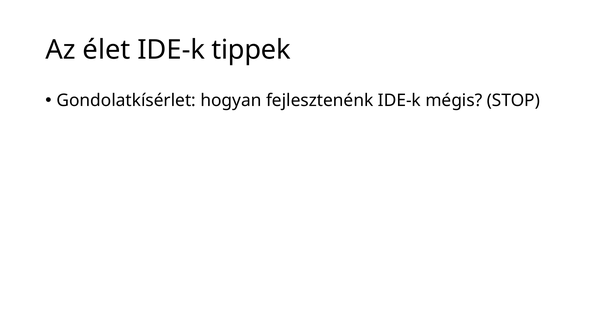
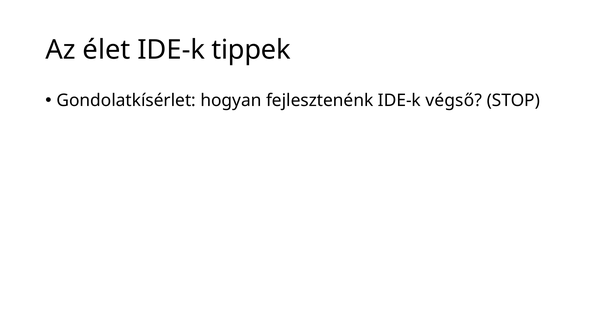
mégis: mégis -> végső
